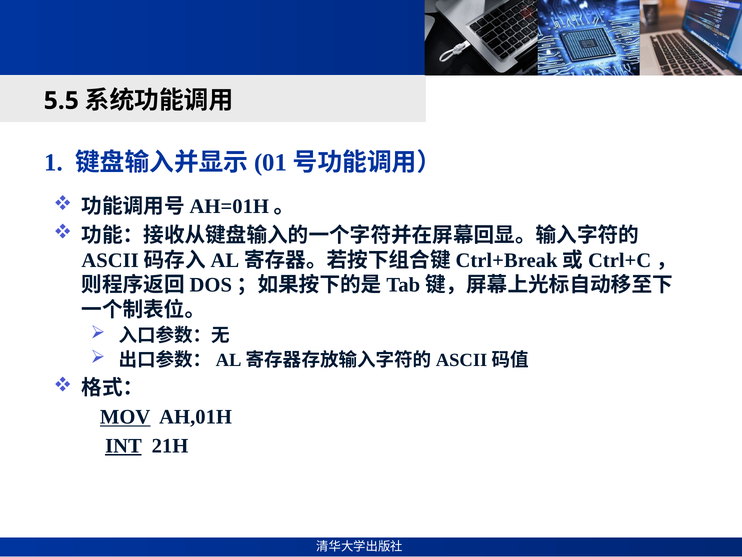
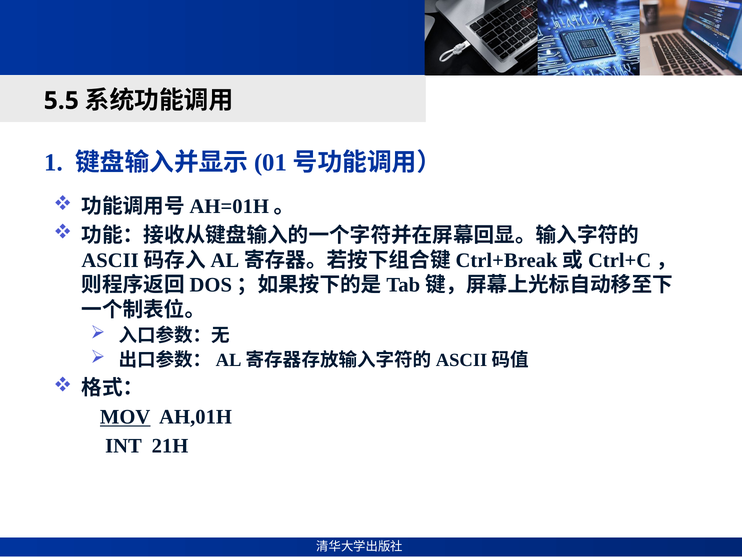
INT underline: present -> none
